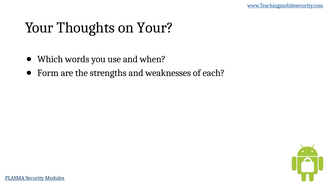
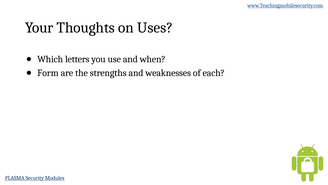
on Your: Your -> Uses
words: words -> letters
